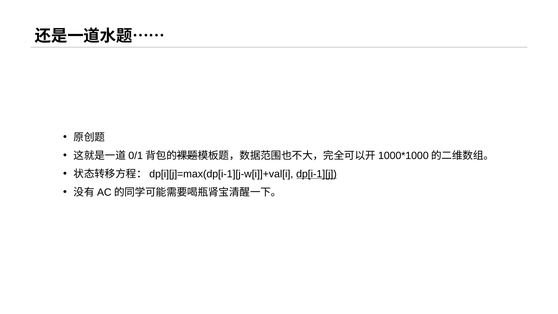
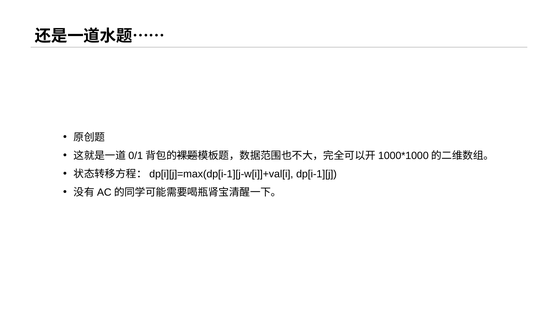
dp[i-1][j underline: present -> none
